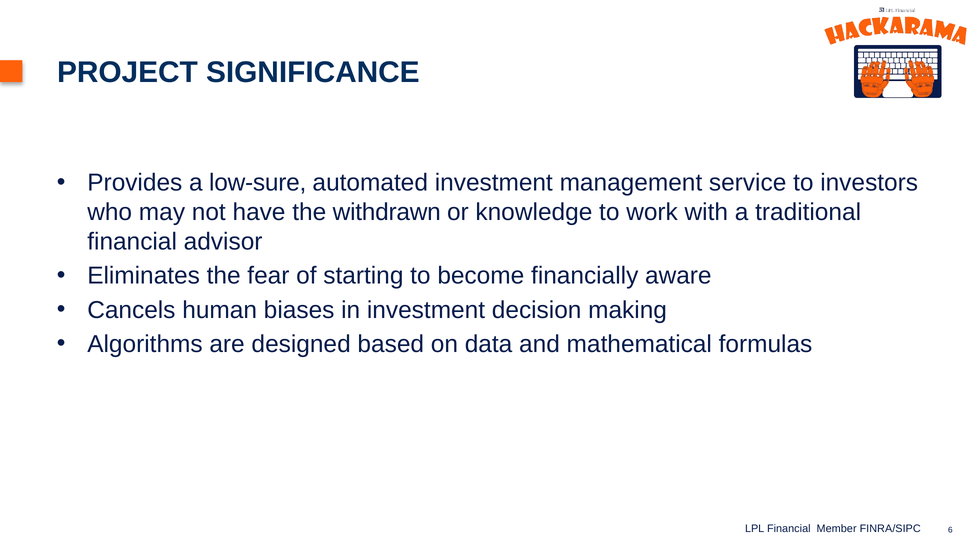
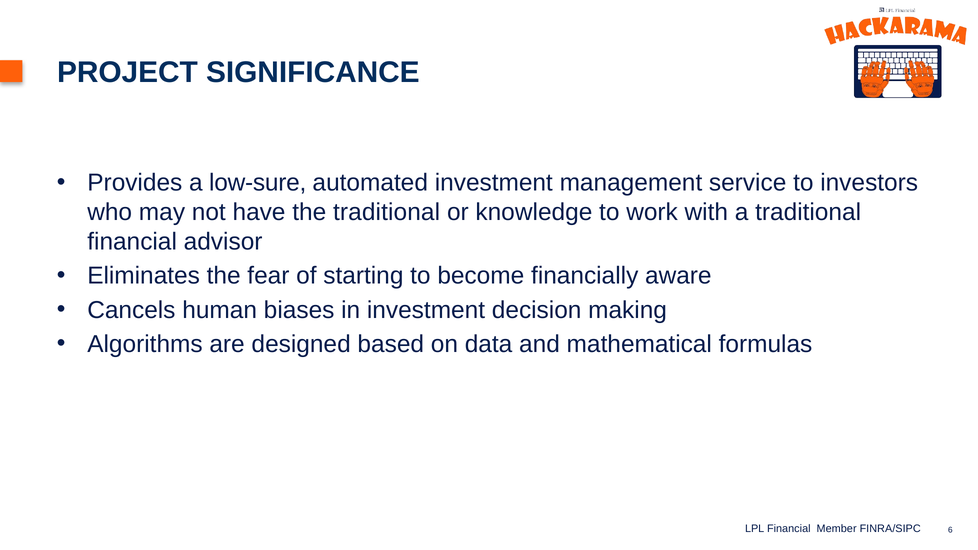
the withdrawn: withdrawn -> traditional
